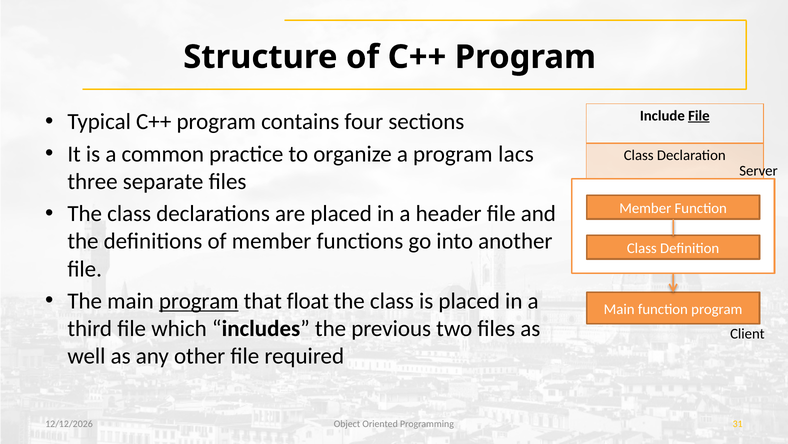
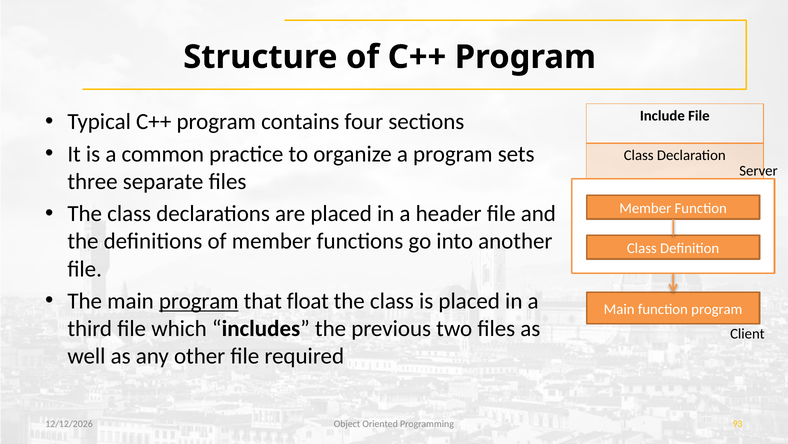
File at (699, 116) underline: present -> none
lacs: lacs -> sets
31: 31 -> 93
